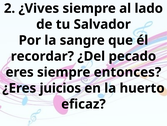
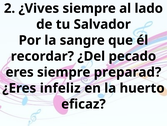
entonces: entonces -> preparad
juicios: juicios -> infeliz
